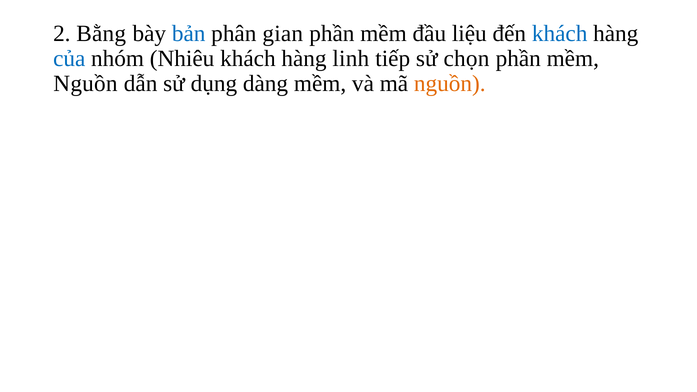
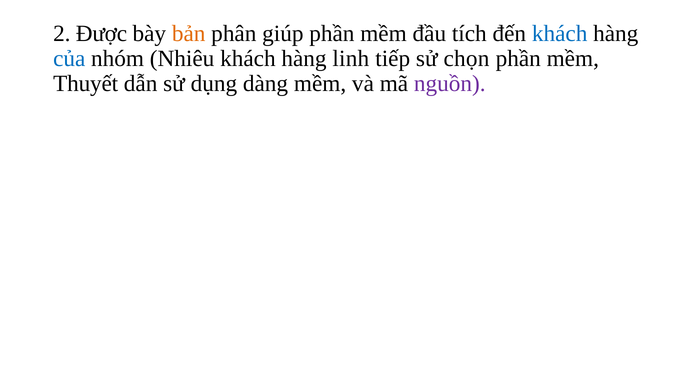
Bằng: Bằng -> Được
bản colour: blue -> orange
gian: gian -> giúp
liệu: liệu -> tích
Nguồn at (85, 84): Nguồn -> Thuyết
nguồn at (450, 84) colour: orange -> purple
